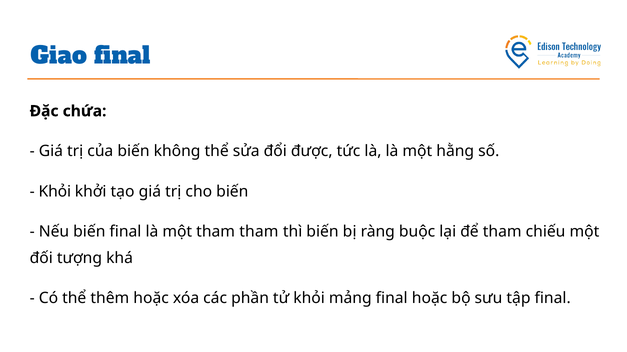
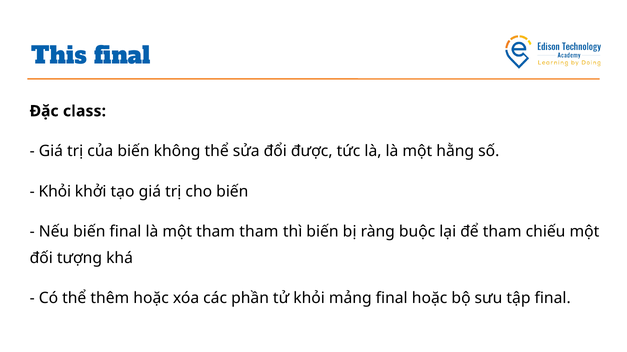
Giao: Giao -> This
chứa: chứa -> class
